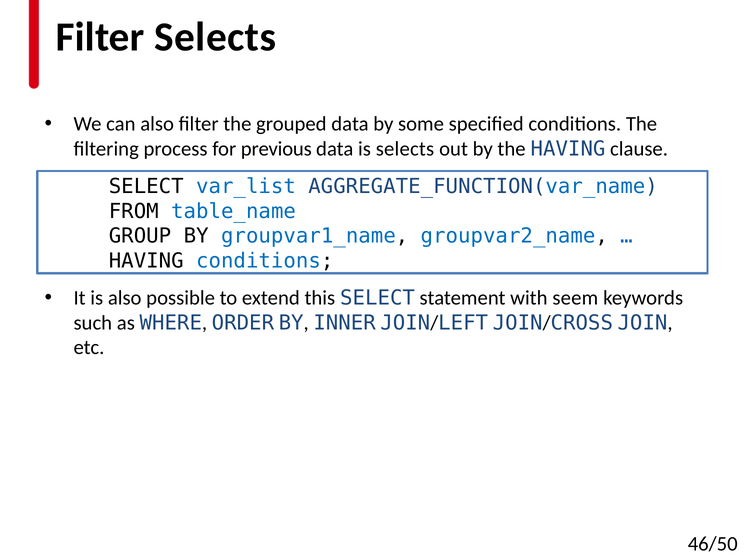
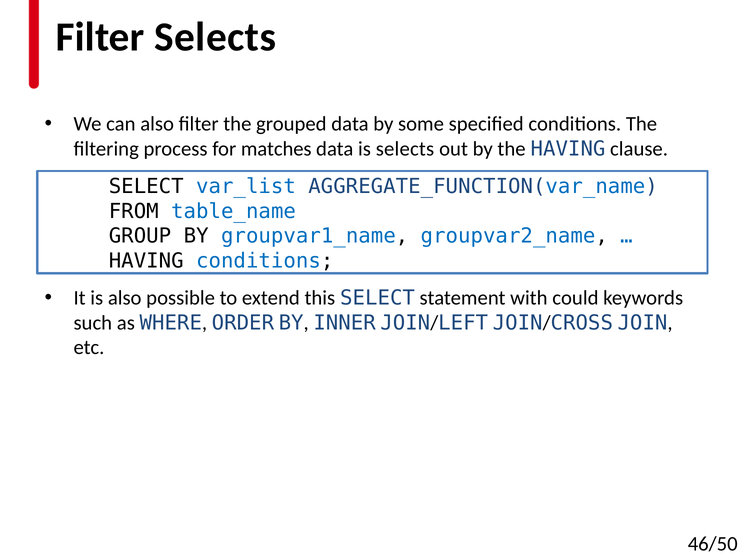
previous: previous -> matches
seem: seem -> could
